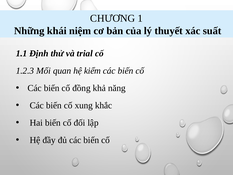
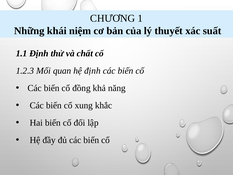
trial: trial -> chất
hệ kiểm: kiểm -> định
